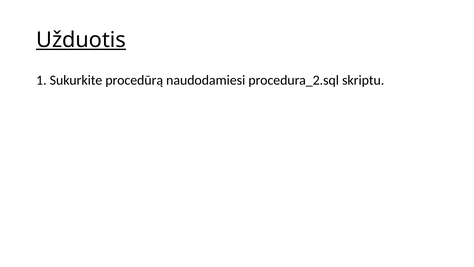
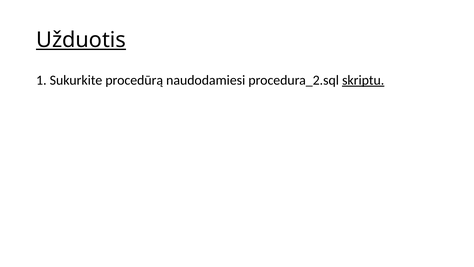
skriptu underline: none -> present
